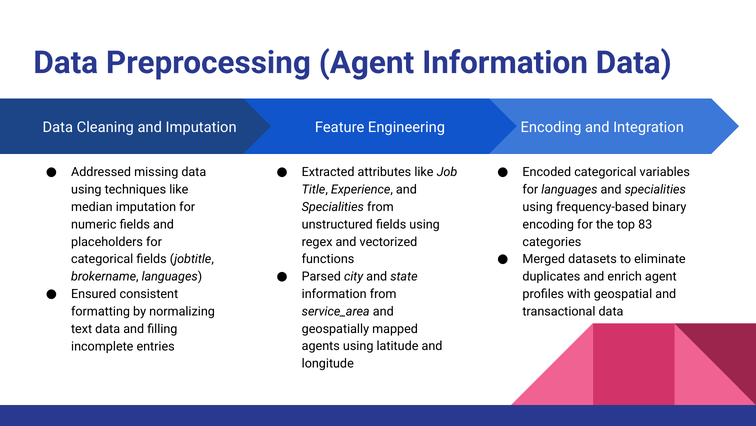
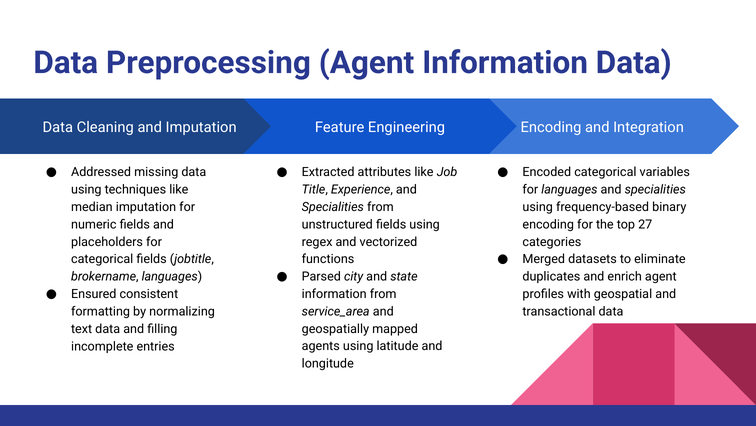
83: 83 -> 27
